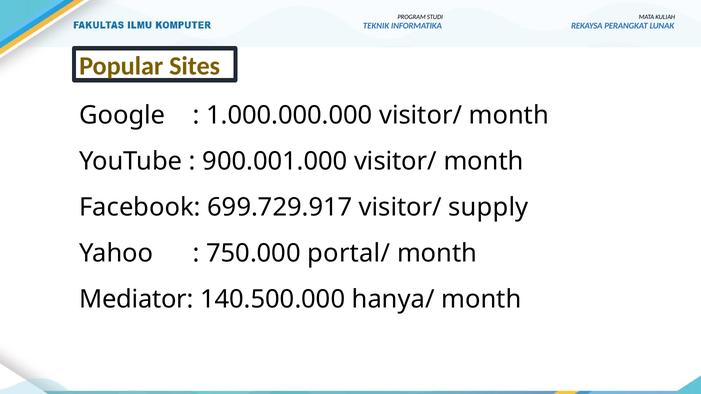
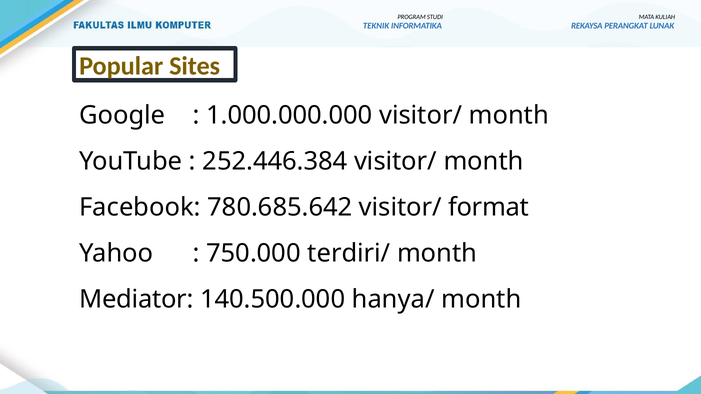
900.001.000: 900.001.000 -> 252.446.384
699.729.917: 699.729.917 -> 780.685.642
supply: supply -> format
portal/: portal/ -> terdiri/
